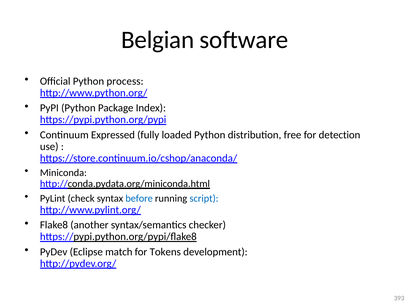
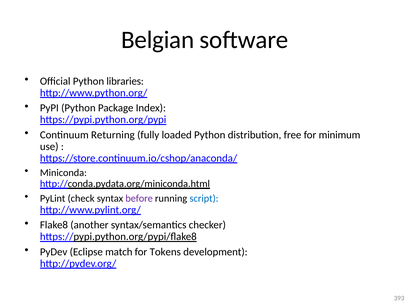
process: process -> libraries
Expressed: Expressed -> Returning
detection: detection -> minimum
before colour: blue -> purple
